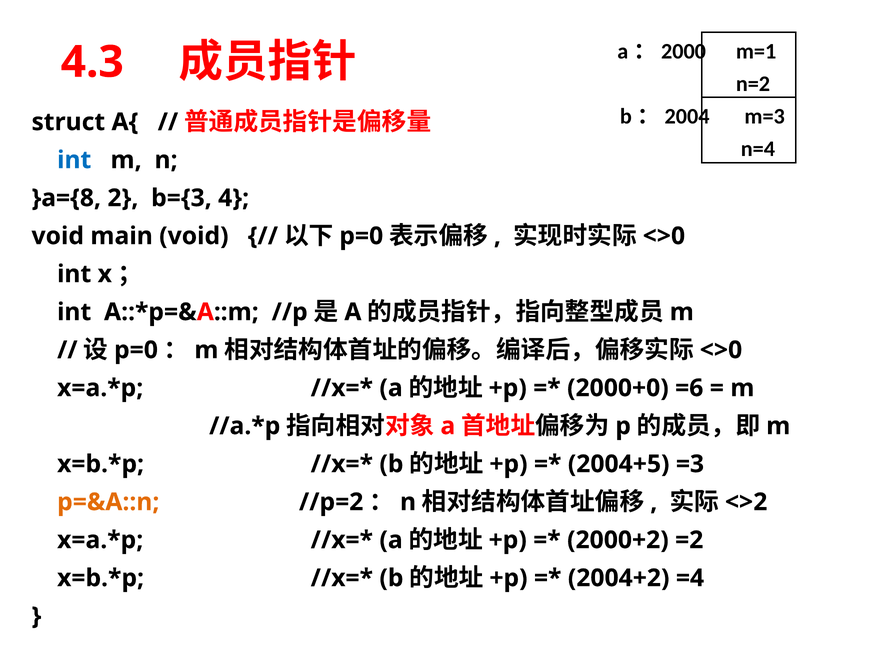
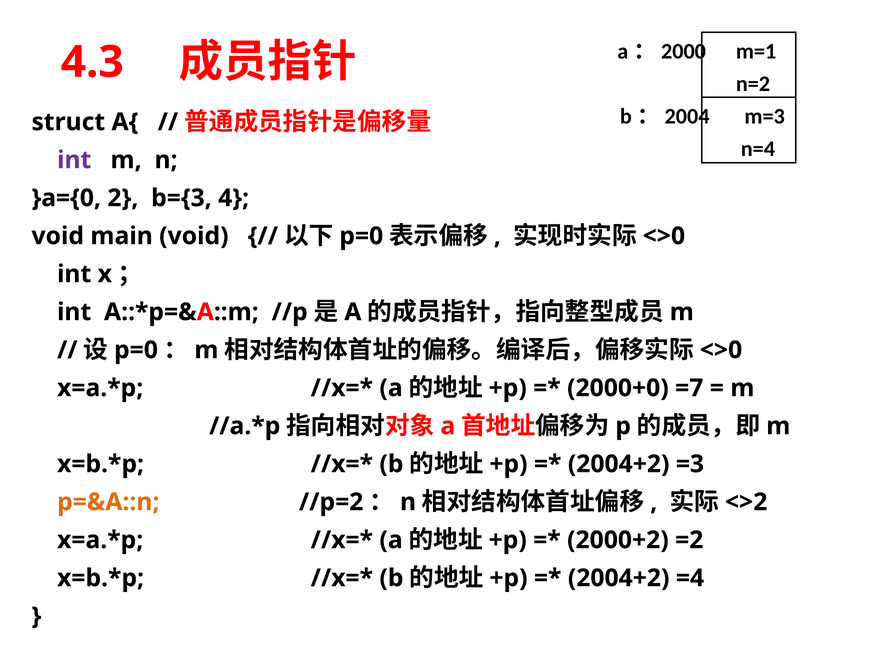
int at (74, 160) colour: blue -> purple
}a={8: }a={8 -> }a={0
=6: =6 -> =7
2004+5 at (619, 464): 2004+5 -> 2004+2
